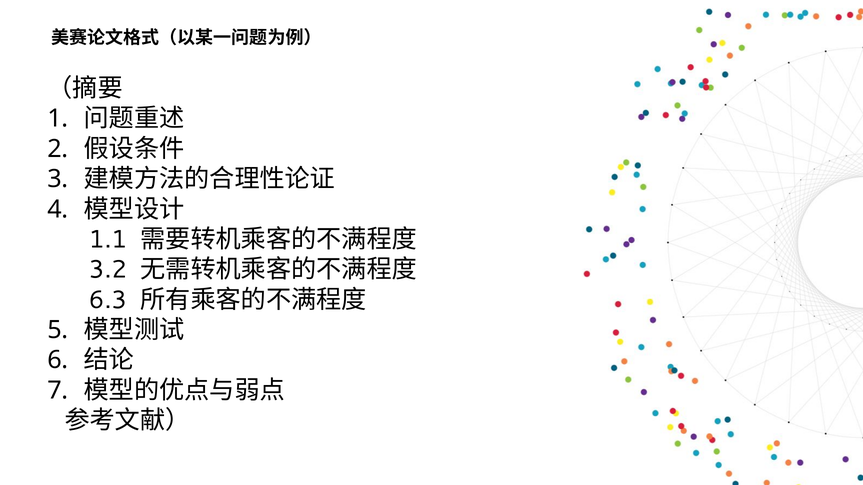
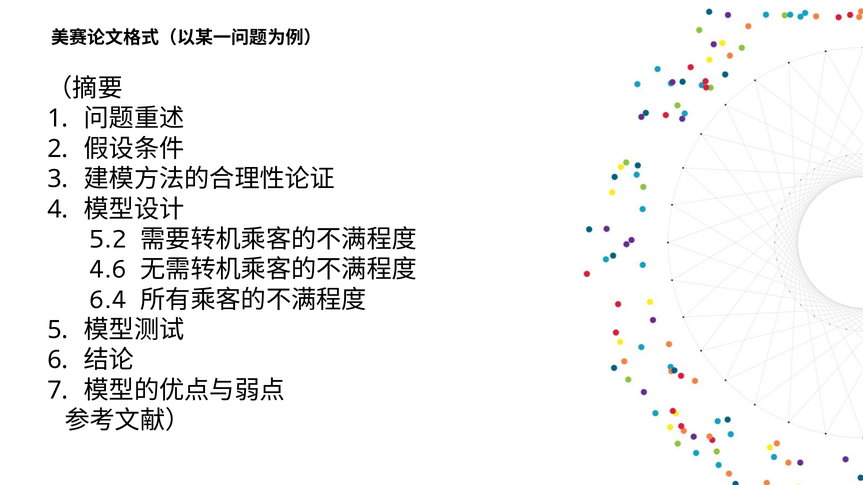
1.1: 1.1 -> 5.2
3.2: 3.2 -> 4.6
6.3: 6.3 -> 6.4
